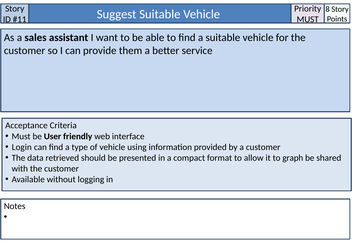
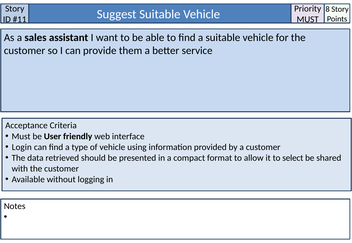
graph: graph -> select
